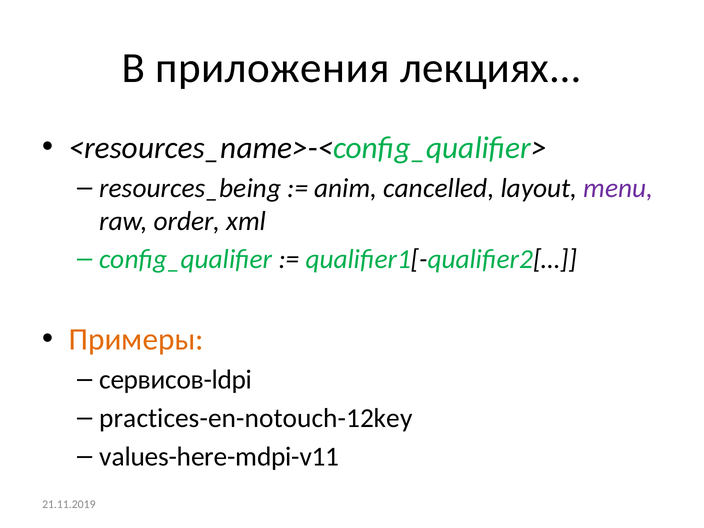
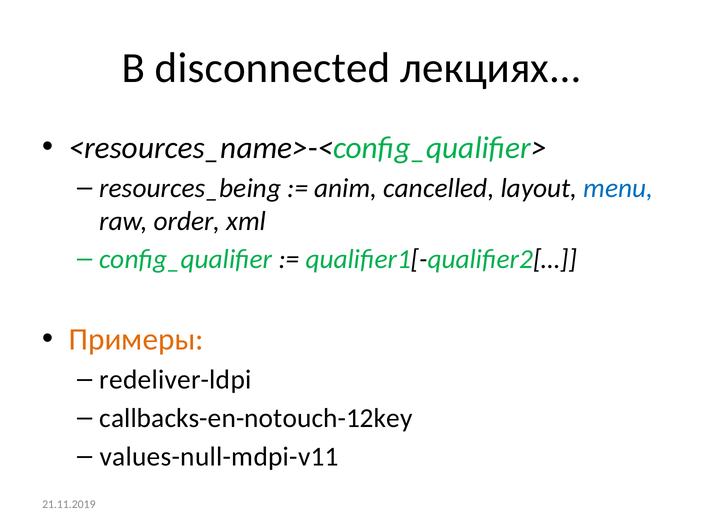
приложения: приложения -> disconnected
menu colour: purple -> blue
сервисов-ldpi: сервисов-ldpi -> redeliver-ldpi
practices-en-notouch-12key: practices-en-notouch-12key -> callbacks-en-notouch-12key
values-here-mdpi-v11: values-here-mdpi-v11 -> values-null-mdpi-v11
